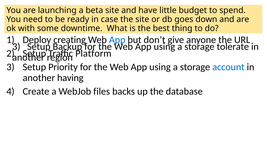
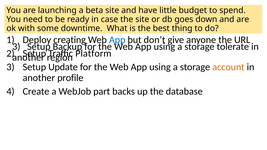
Priority: Priority -> Update
account colour: blue -> orange
having: having -> profile
files: files -> part
